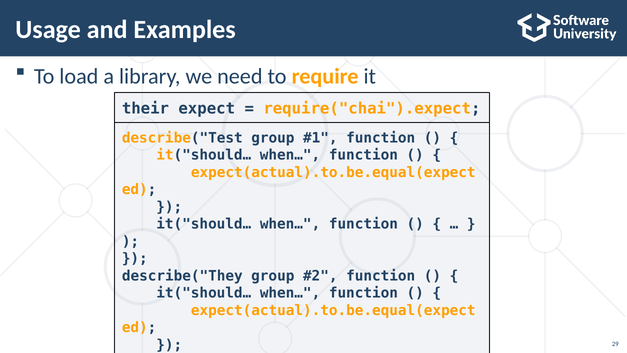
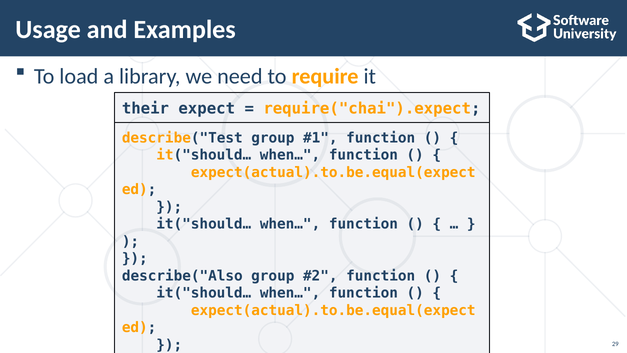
describe("They: describe("They -> describe("Also
